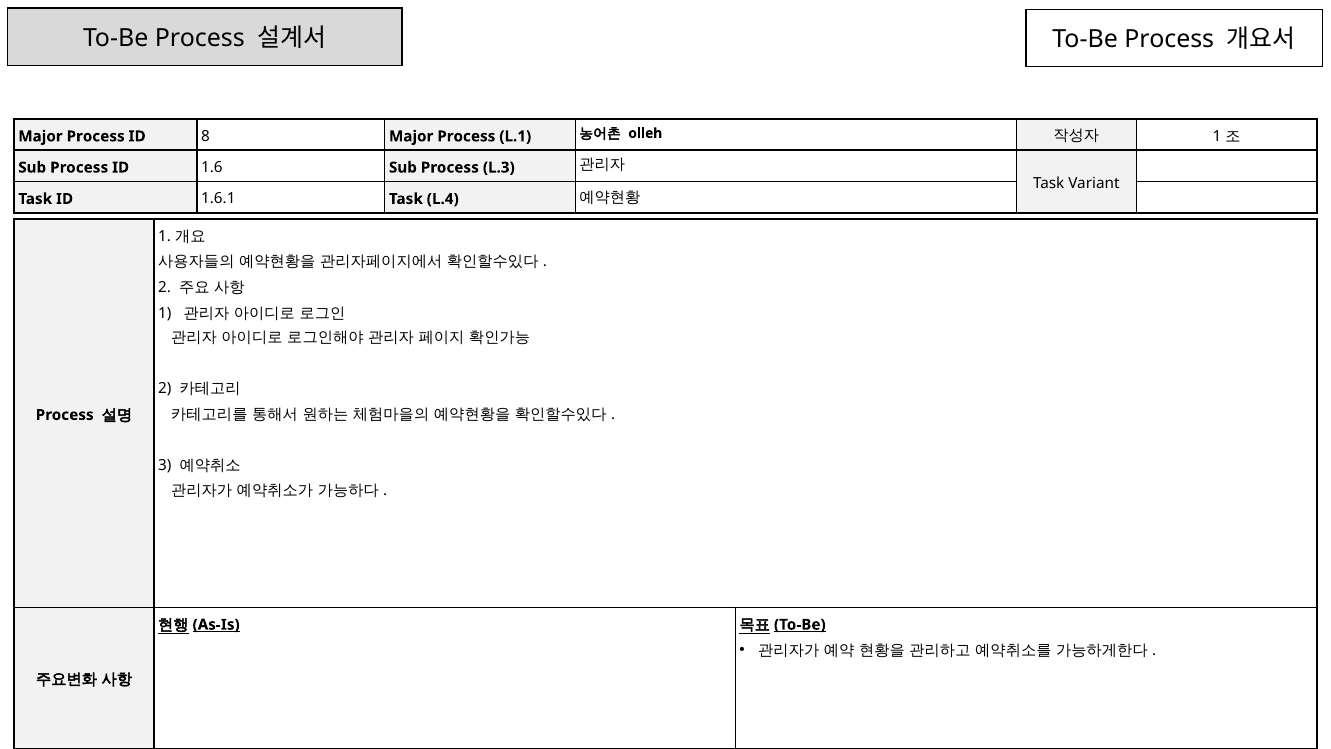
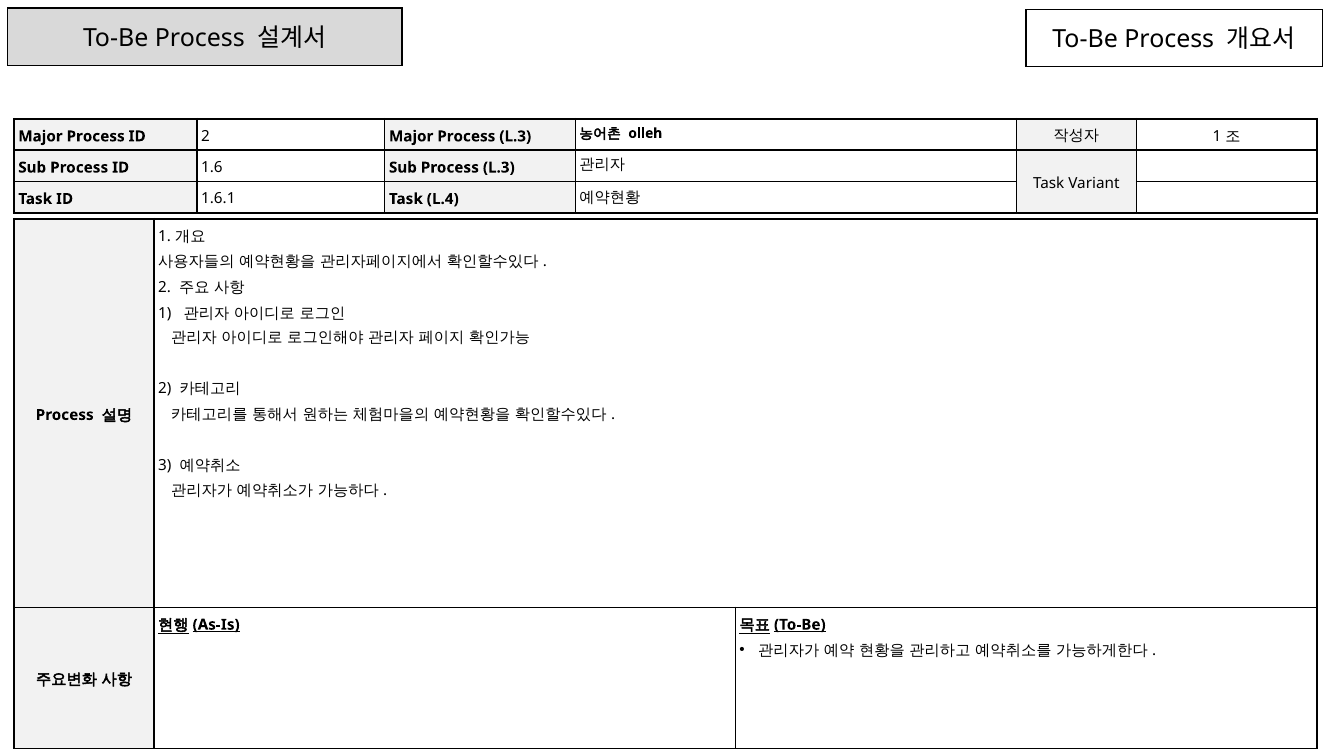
ID 8: 8 -> 2
Major Process L.1: L.1 -> L.3
